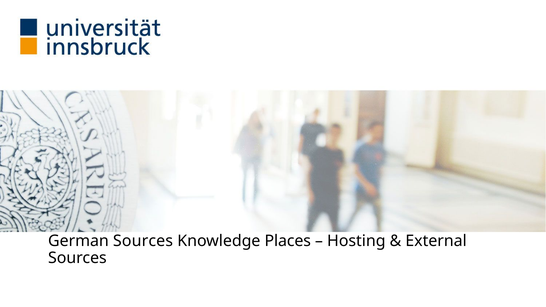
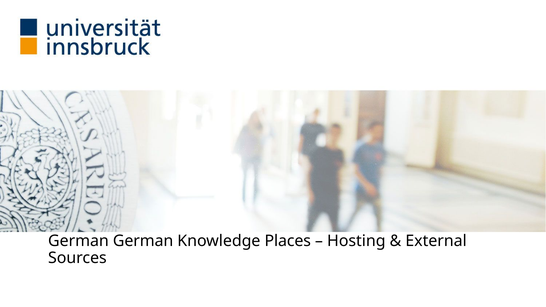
German Sources: Sources -> German
